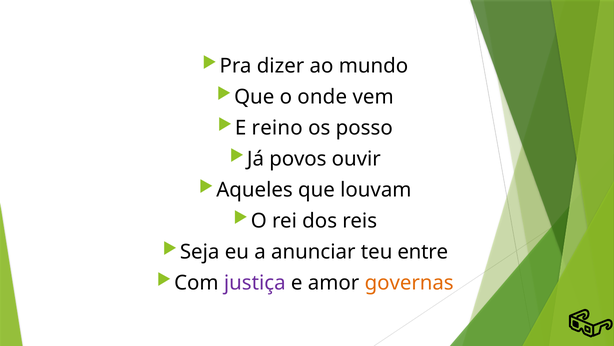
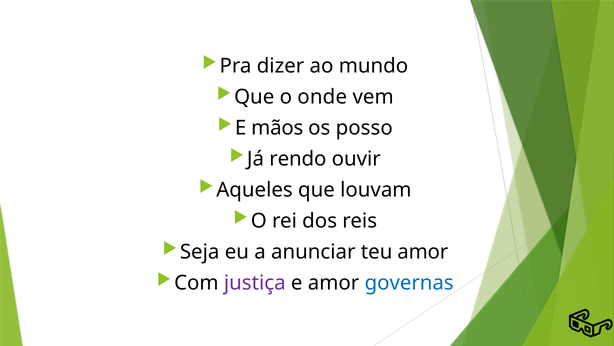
reino: reino -> mãos
povos: povos -> rendo
teu entre: entre -> amor
governas colour: orange -> blue
